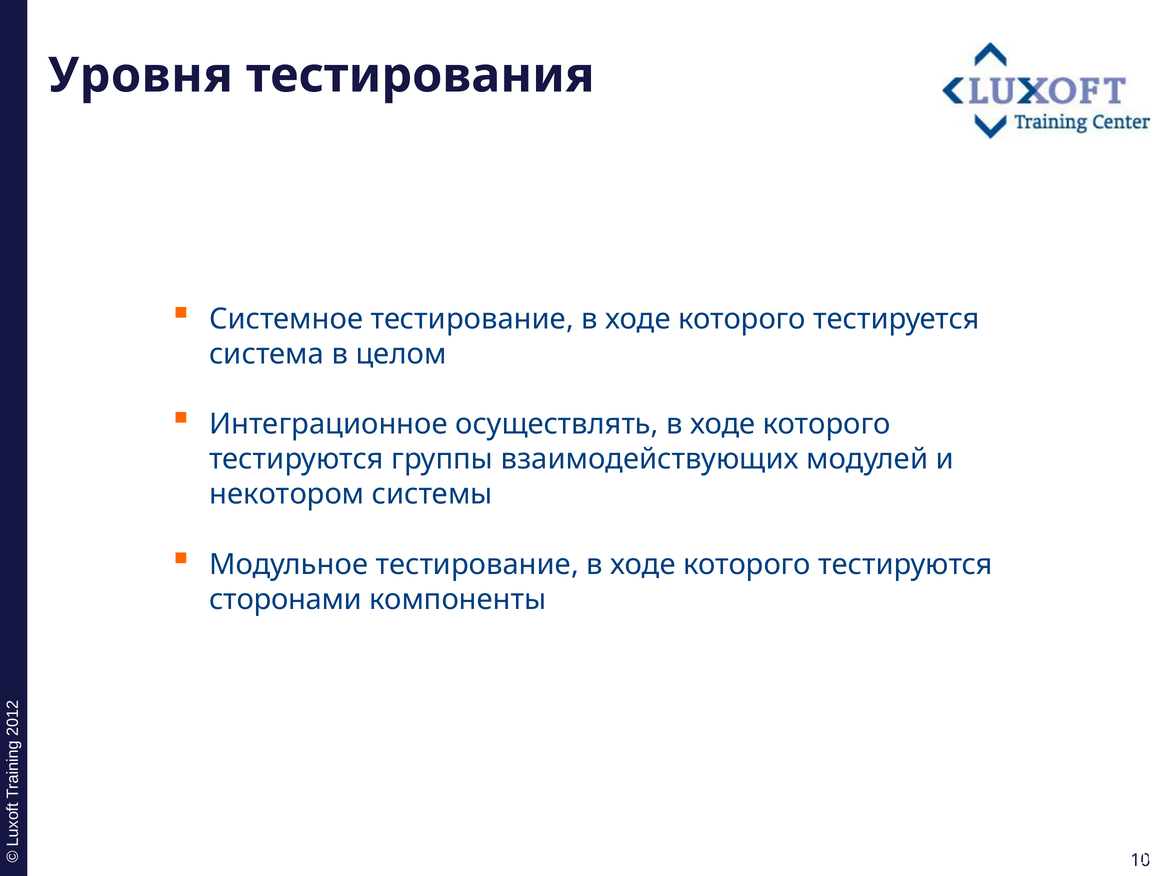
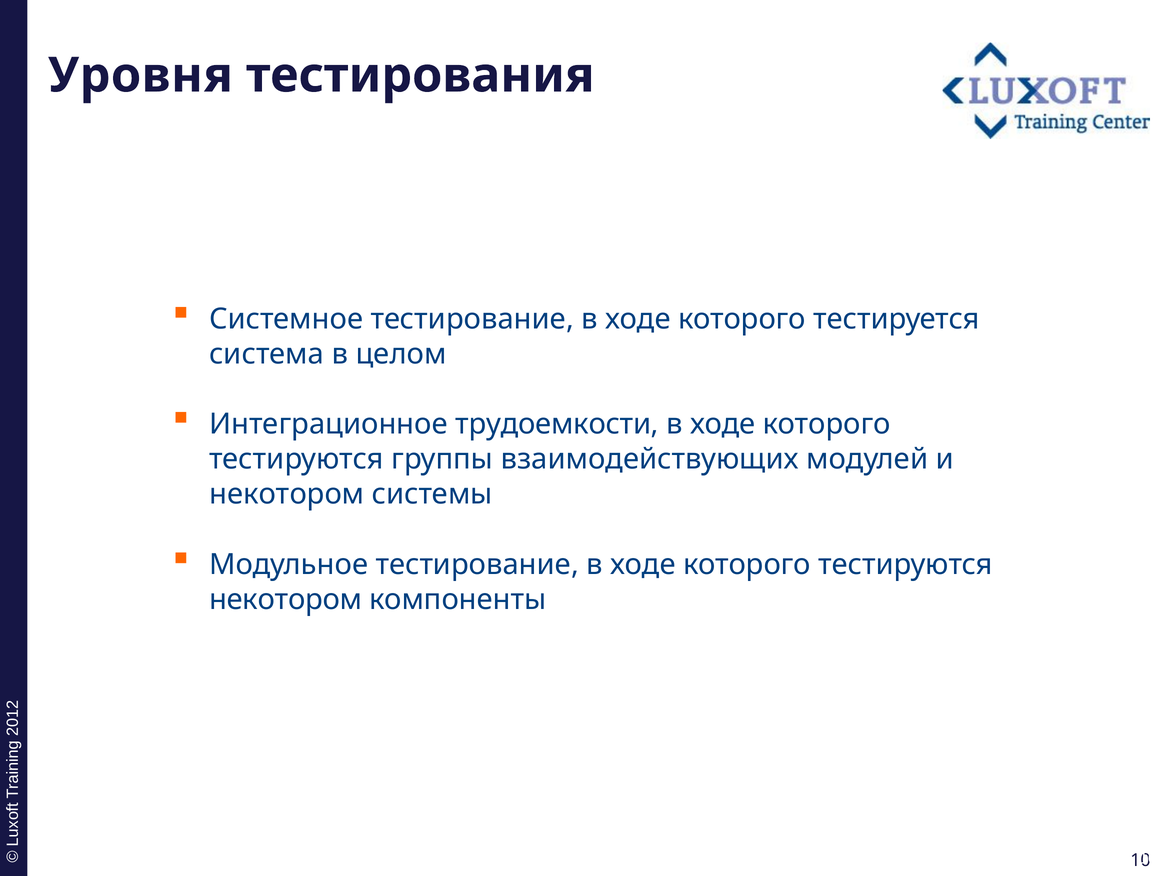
осуществлять: осуществлять -> трудоемкости
сторонами at (286, 599): сторонами -> некотором
